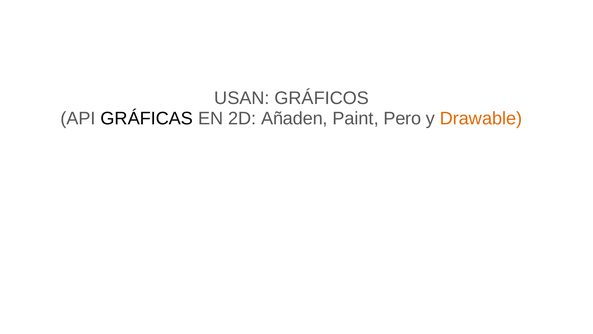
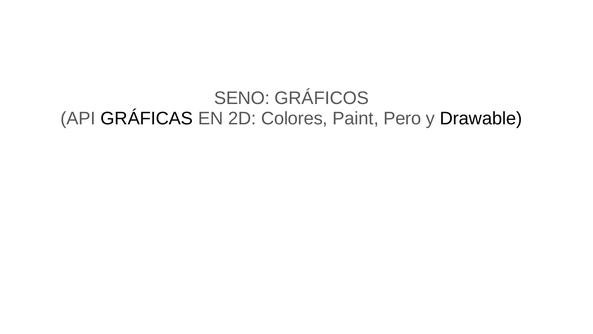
USAN: USAN -> SENO
Añaden: Añaden -> Colores
Drawable colour: orange -> black
